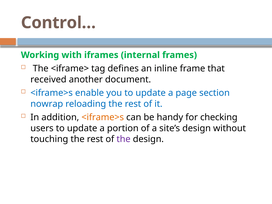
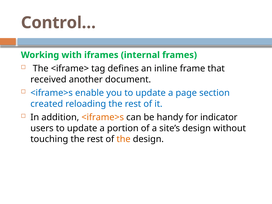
nowrap: nowrap -> created
checking: checking -> indicator
the at (124, 139) colour: purple -> orange
